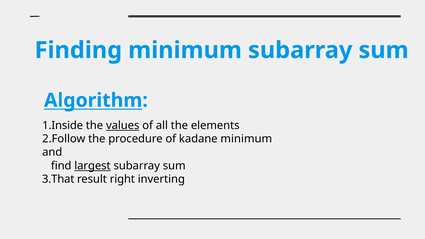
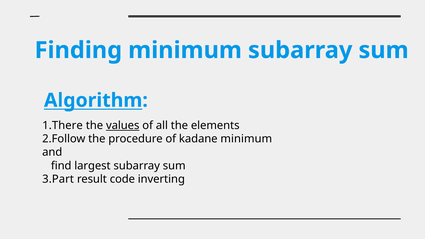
1.Inside: 1.Inside -> 1.There
largest underline: present -> none
3.That: 3.That -> 3.Part
right: right -> code
